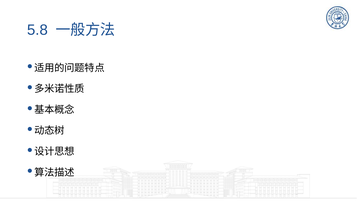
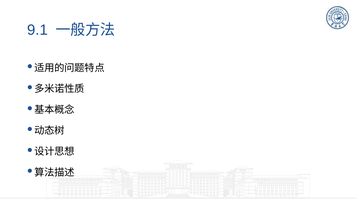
5.8: 5.8 -> 9.1
